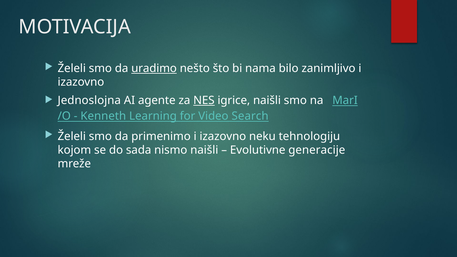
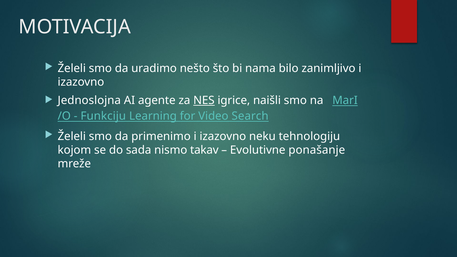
uradimo underline: present -> none
Kenneth: Kenneth -> Funkciju
nismo naišli: naišli -> takav
generacije: generacije -> ponašanje
